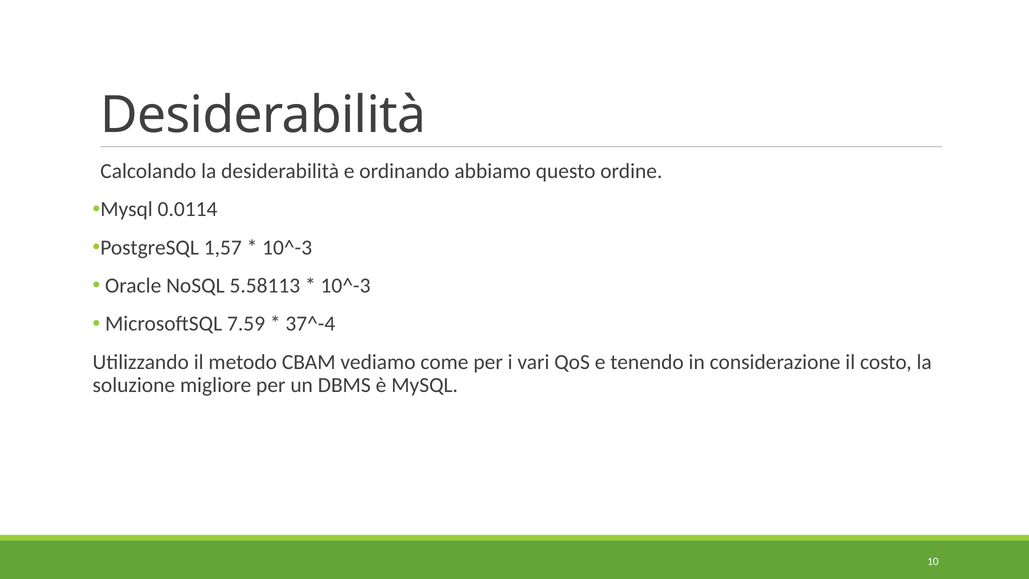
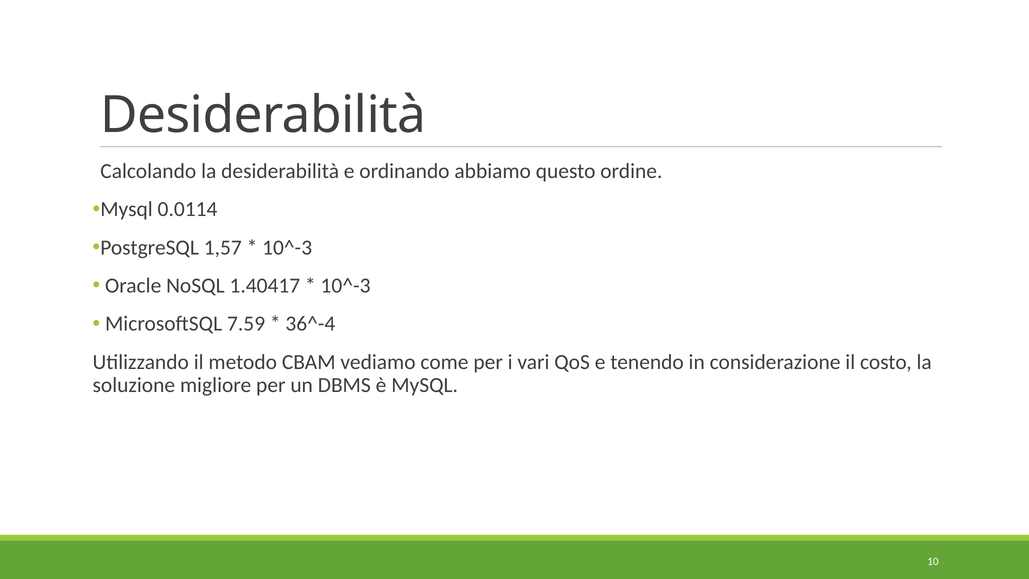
5.58113: 5.58113 -> 1.40417
37^-4: 37^-4 -> 36^-4
